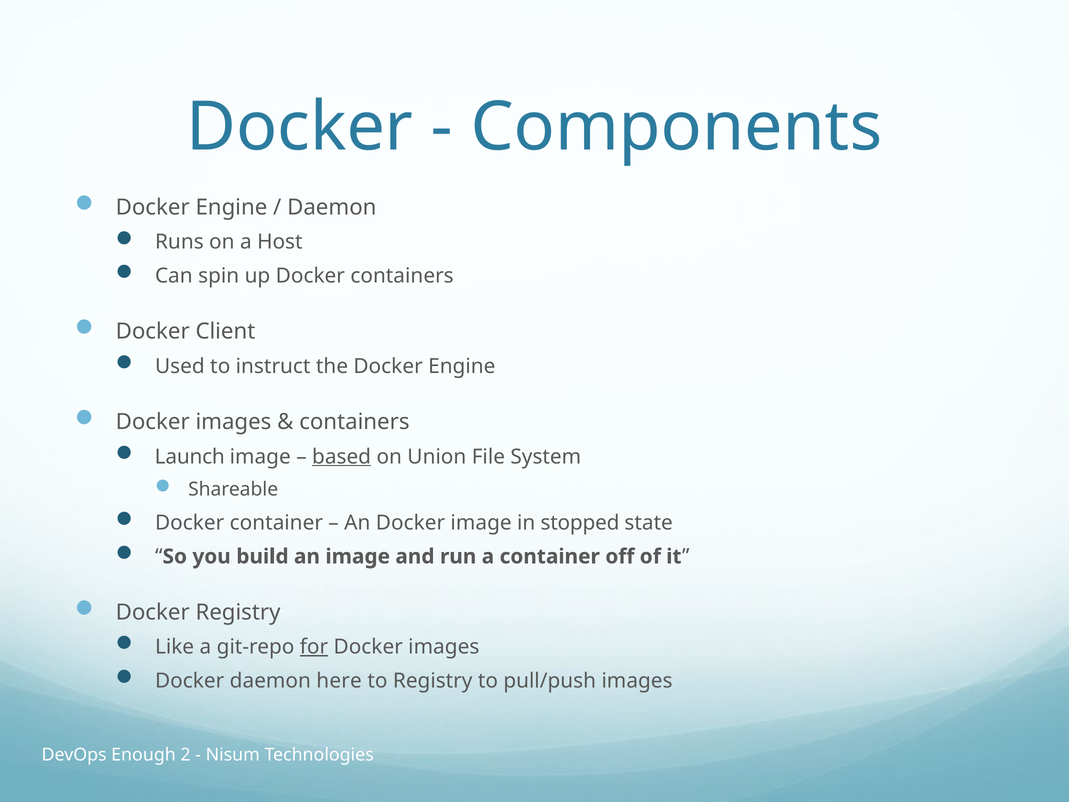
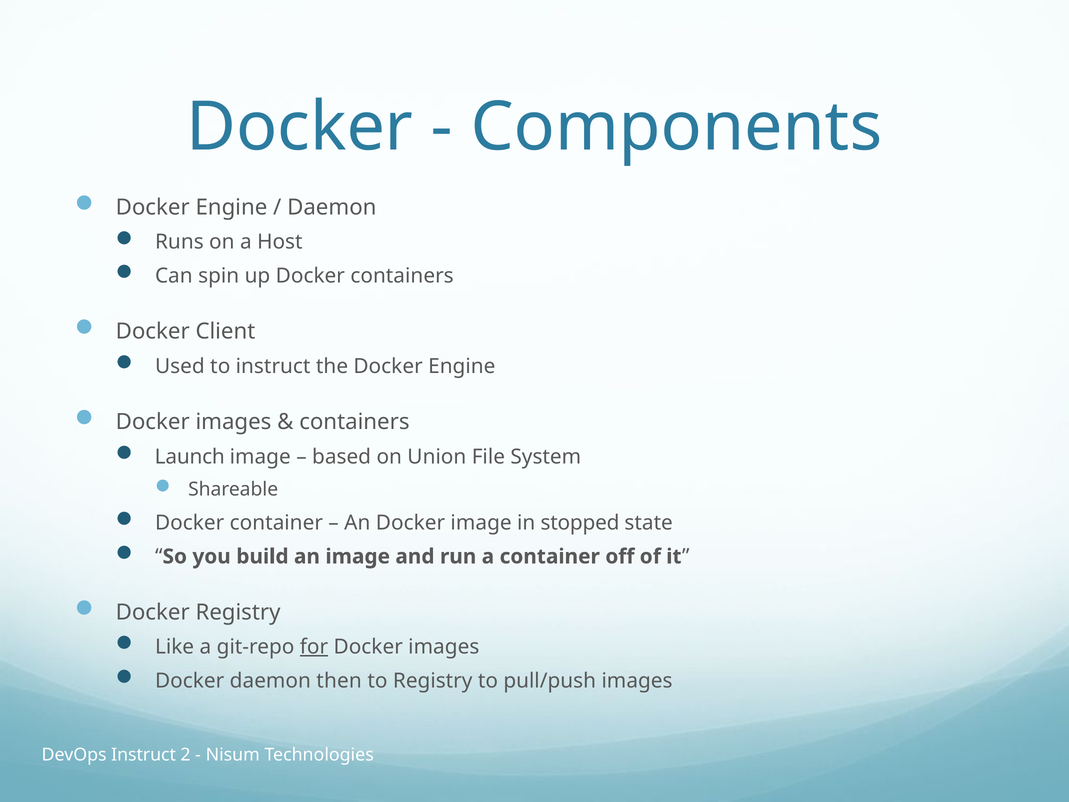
based underline: present -> none
here: here -> then
DevOps Enough: Enough -> Instruct
